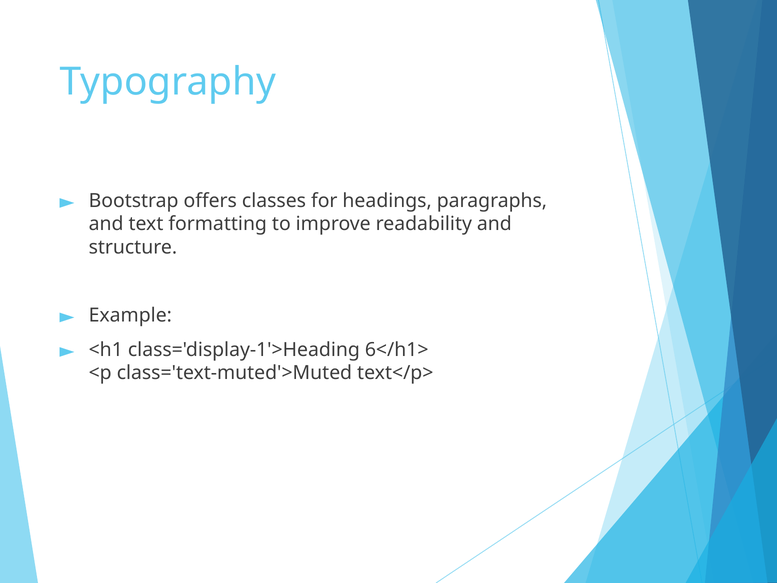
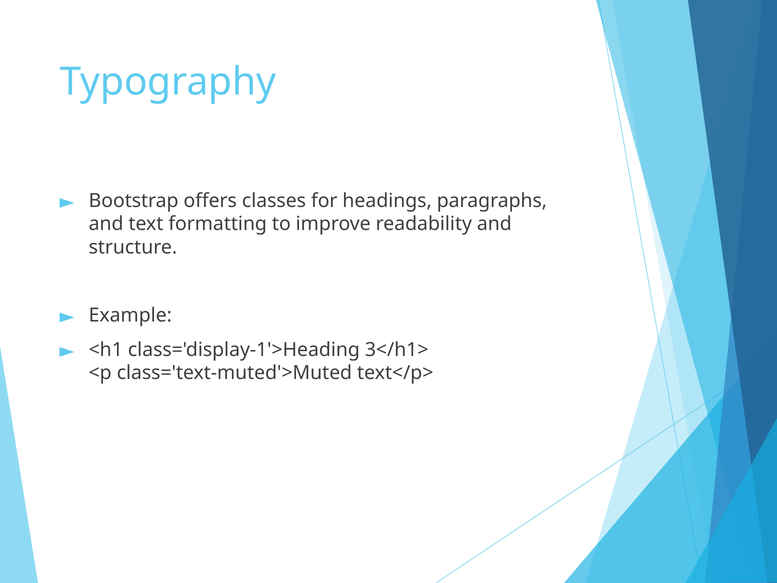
6</h1>: 6</h1> -> 3</h1>
